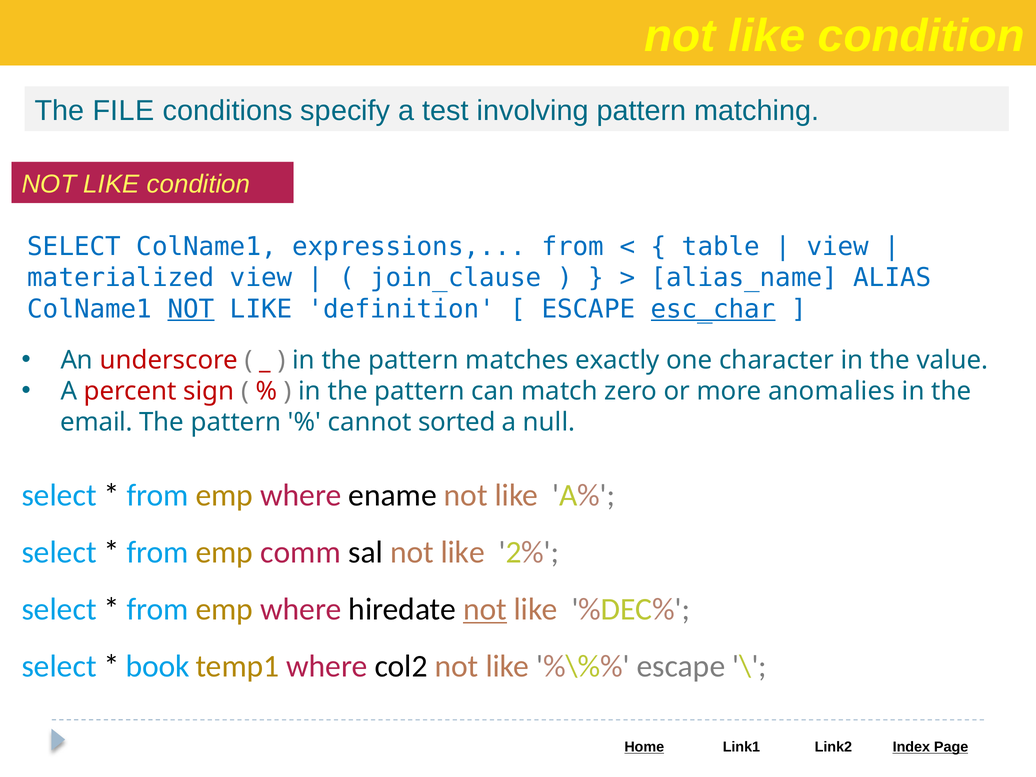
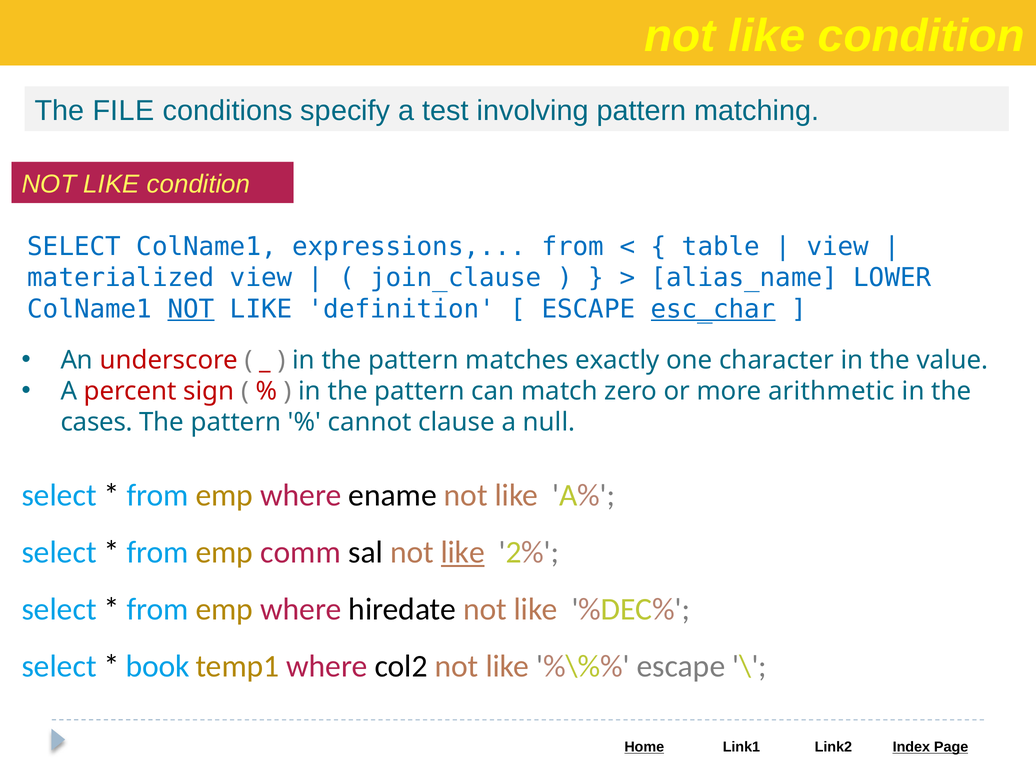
ALIAS: ALIAS -> LOWER
anomalies: anomalies -> arithmetic
email: email -> cases
sorted: sorted -> clause
like at (463, 552) underline: none -> present
not at (485, 609) underline: present -> none
